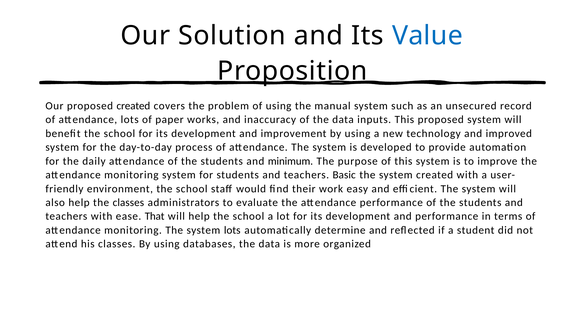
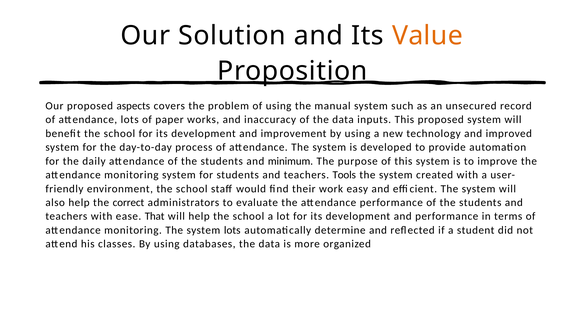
Value colour: blue -> orange
proposed created: created -> aspects
Basic: Basic -> Tools
the classes: classes -> correct
